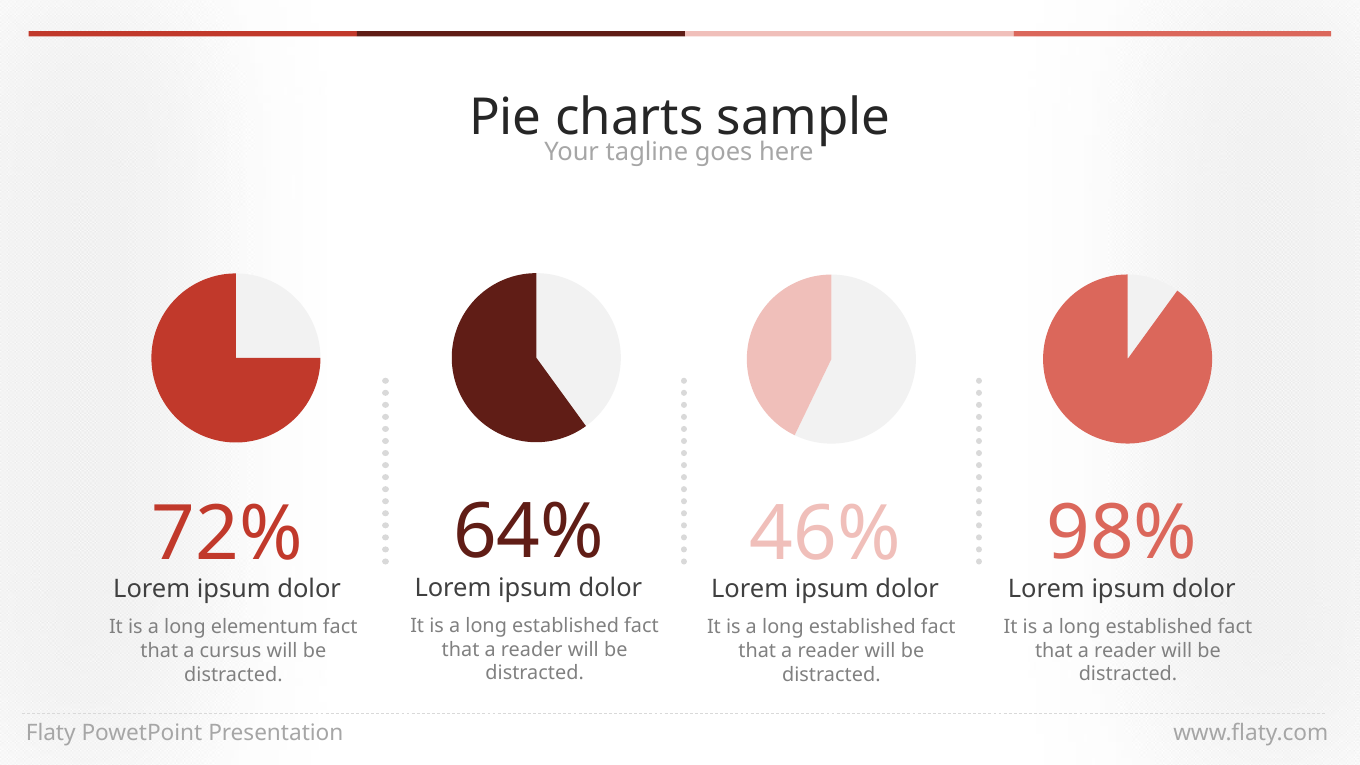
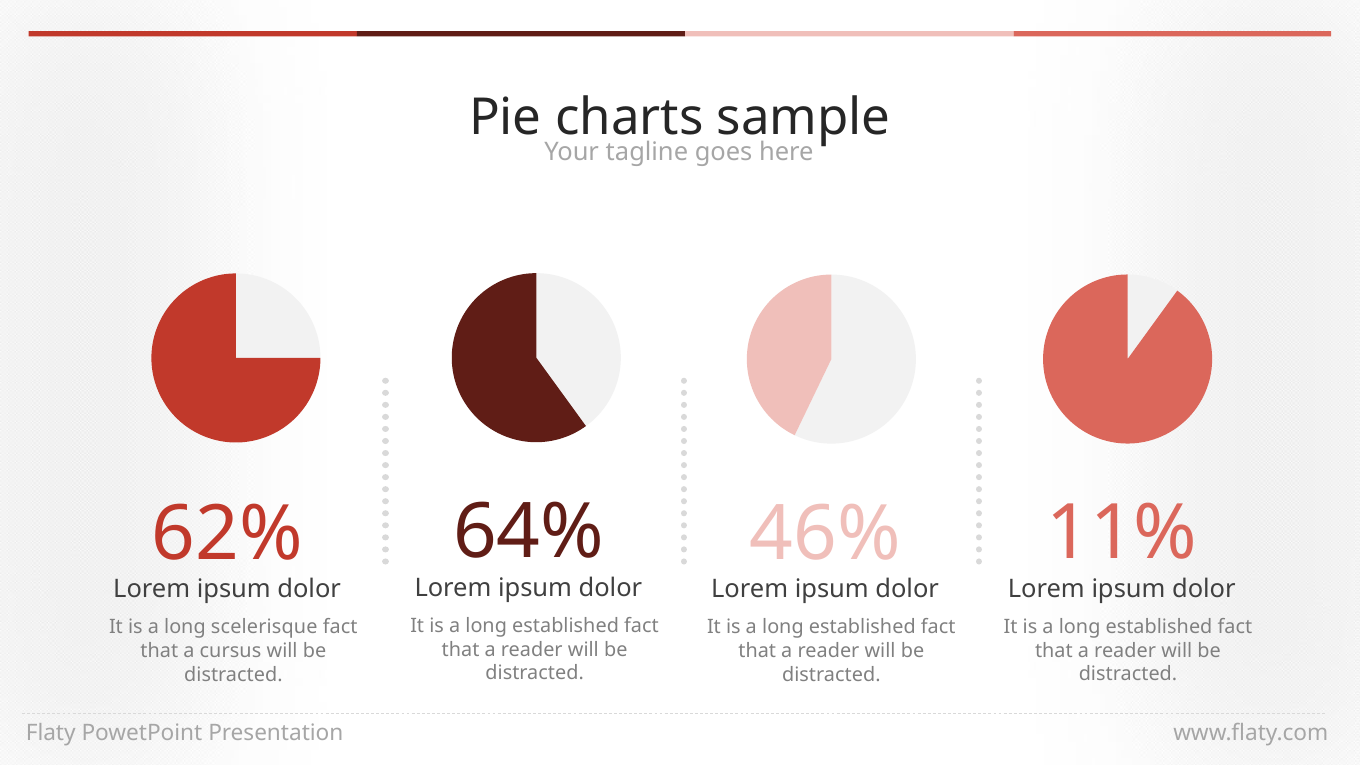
98%: 98% -> 11%
72%: 72% -> 62%
elementum: elementum -> scelerisque
